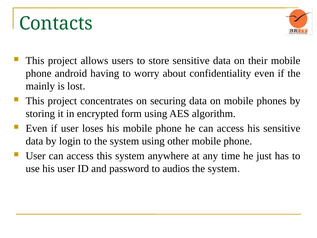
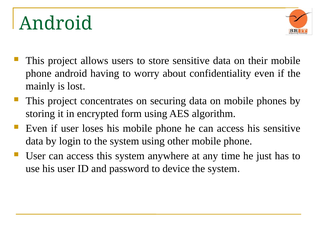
Contacts at (56, 24): Contacts -> Android
audios: audios -> device
